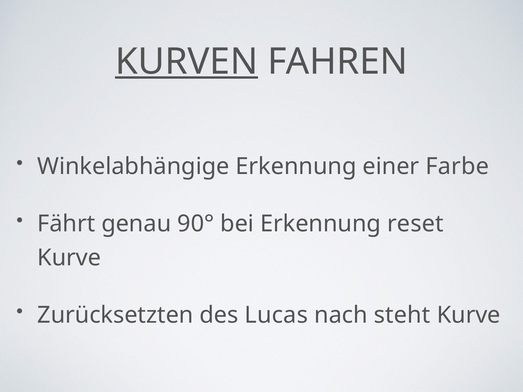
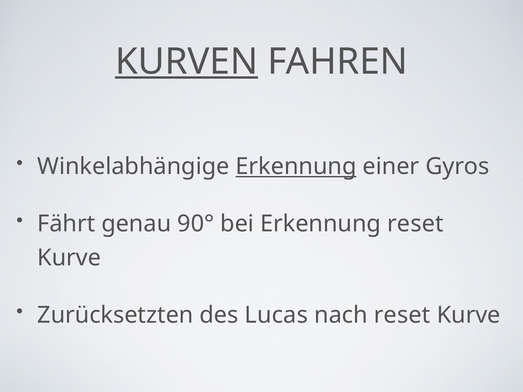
Erkennung at (296, 167) underline: none -> present
Farbe: Farbe -> Gyros
nach steht: steht -> reset
